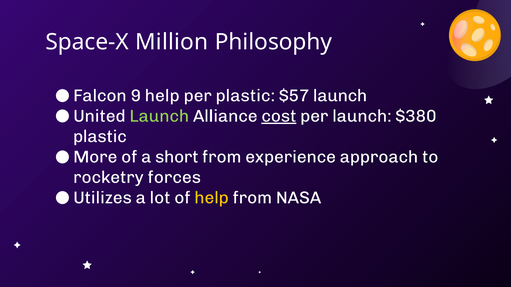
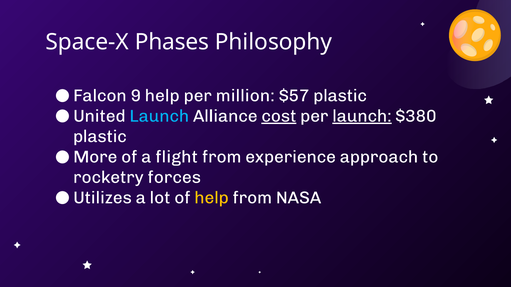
Million: Million -> Phases
per plastic: plastic -> million
$57 launch: launch -> plastic
Launch at (159, 116) colour: light green -> light blue
launch at (362, 116) underline: none -> present
short: short -> flight
